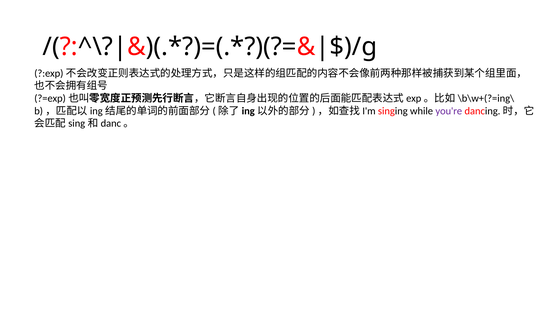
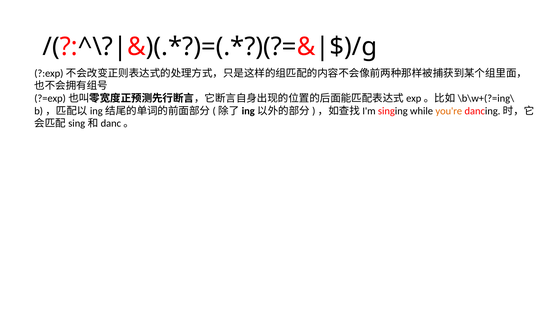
you're colour: purple -> orange
